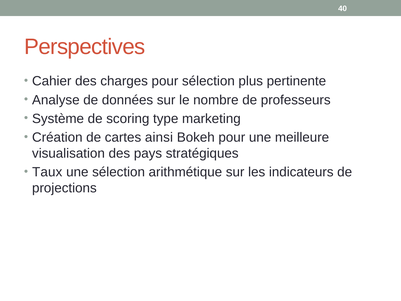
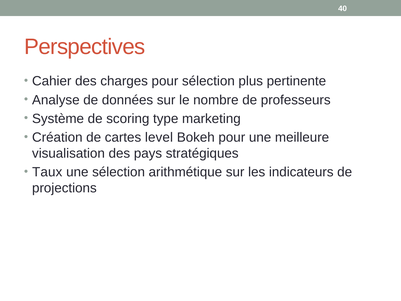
ainsi: ainsi -> level
